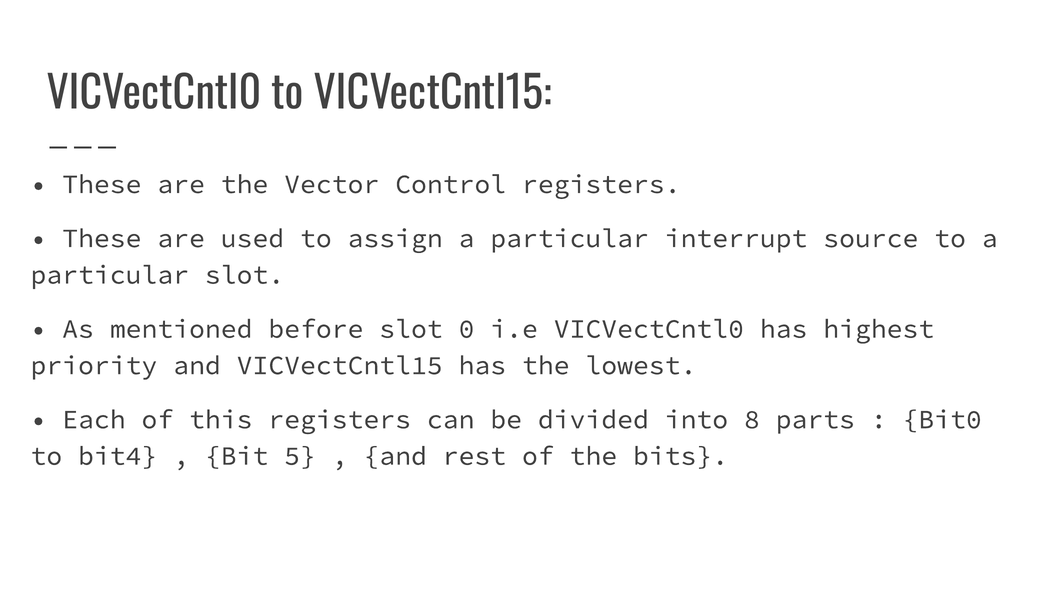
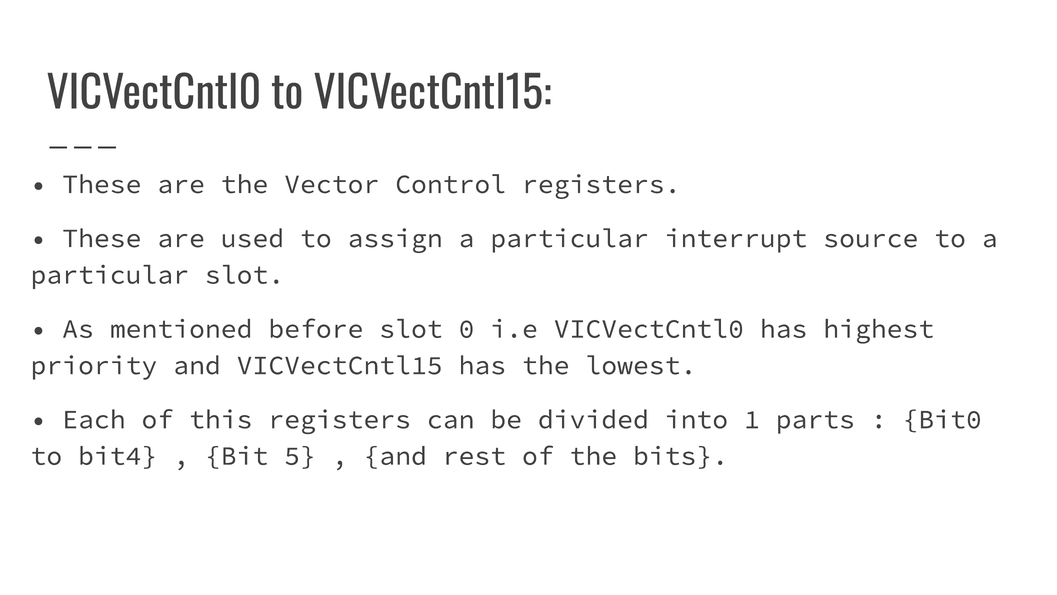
8: 8 -> 1
